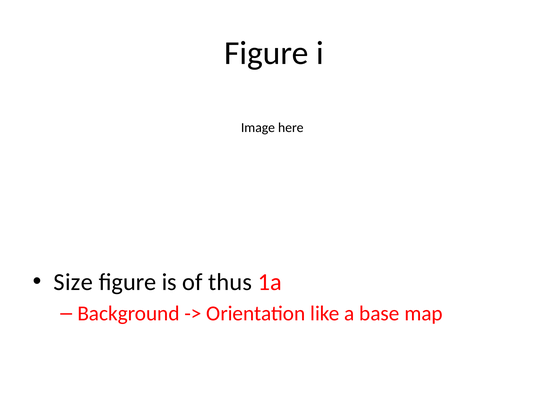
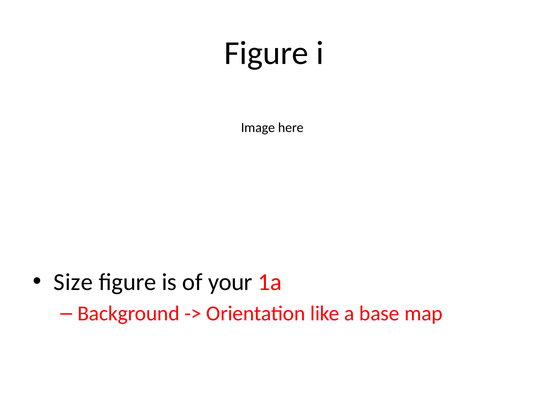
thus: thus -> your
